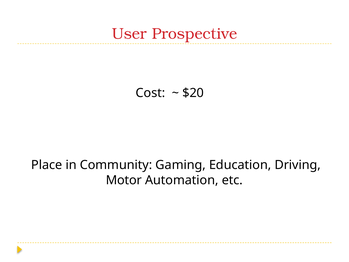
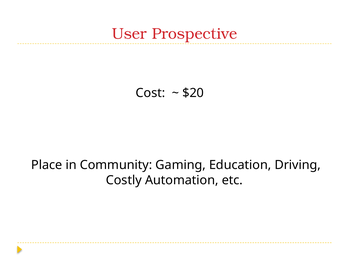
Motor: Motor -> Costly
